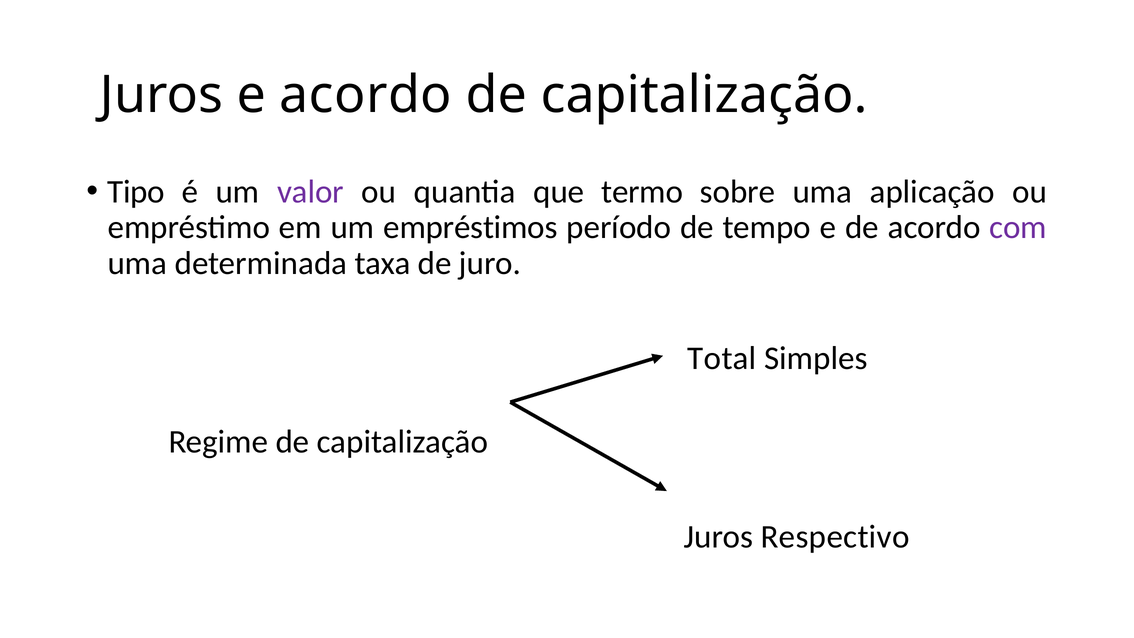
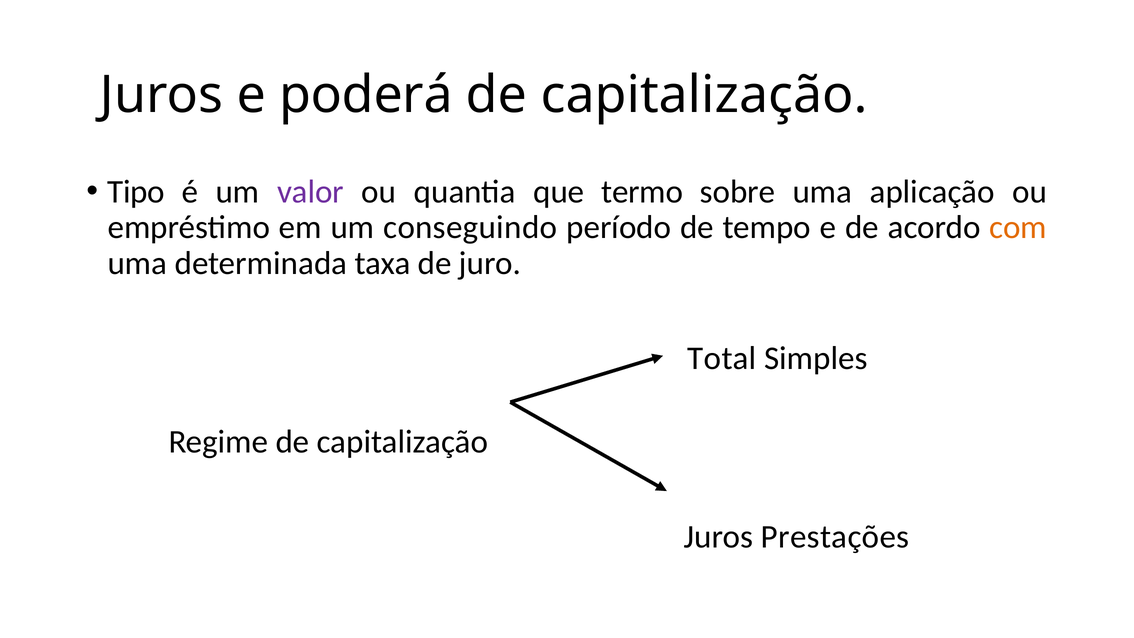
e acordo: acordo -> poderá
empréstimos: empréstimos -> conseguindo
com colour: purple -> orange
Respectivo: Respectivo -> Prestações
